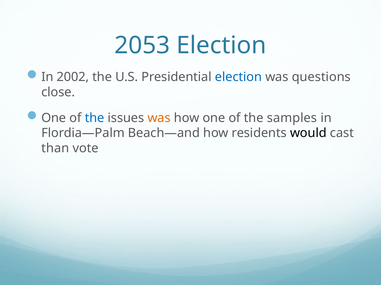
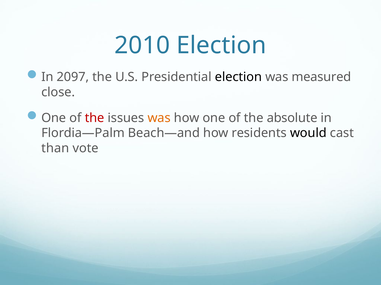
2053: 2053 -> 2010
2002: 2002 -> 2097
election at (238, 77) colour: blue -> black
questions: questions -> measured
the at (95, 118) colour: blue -> red
samples: samples -> absolute
